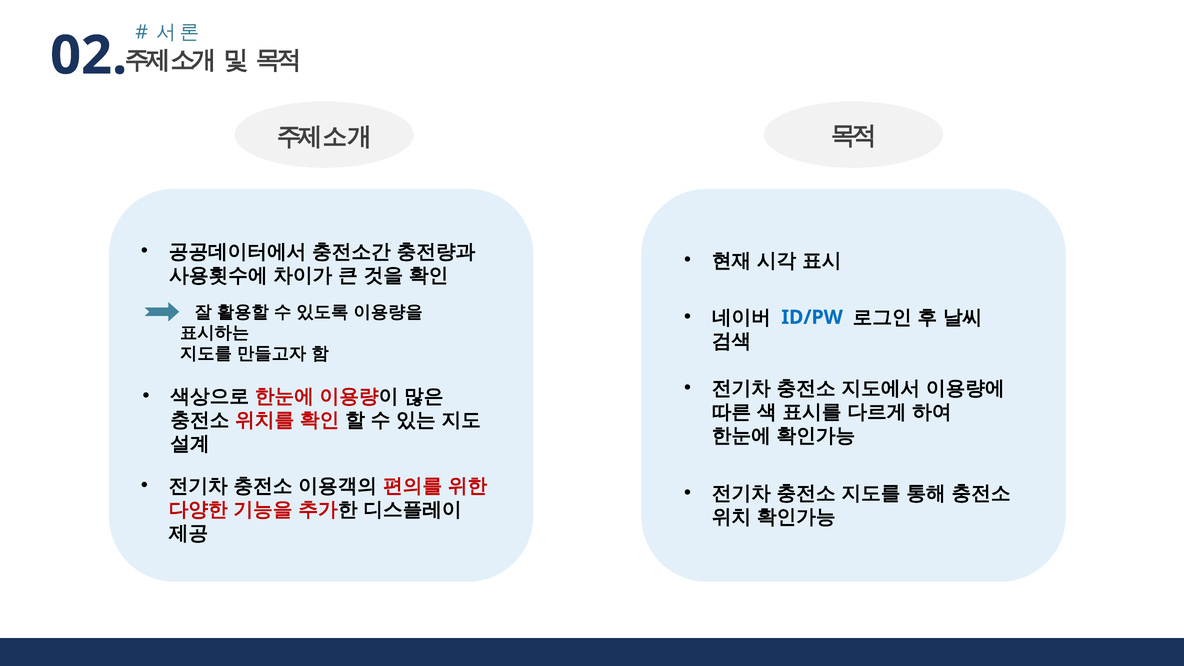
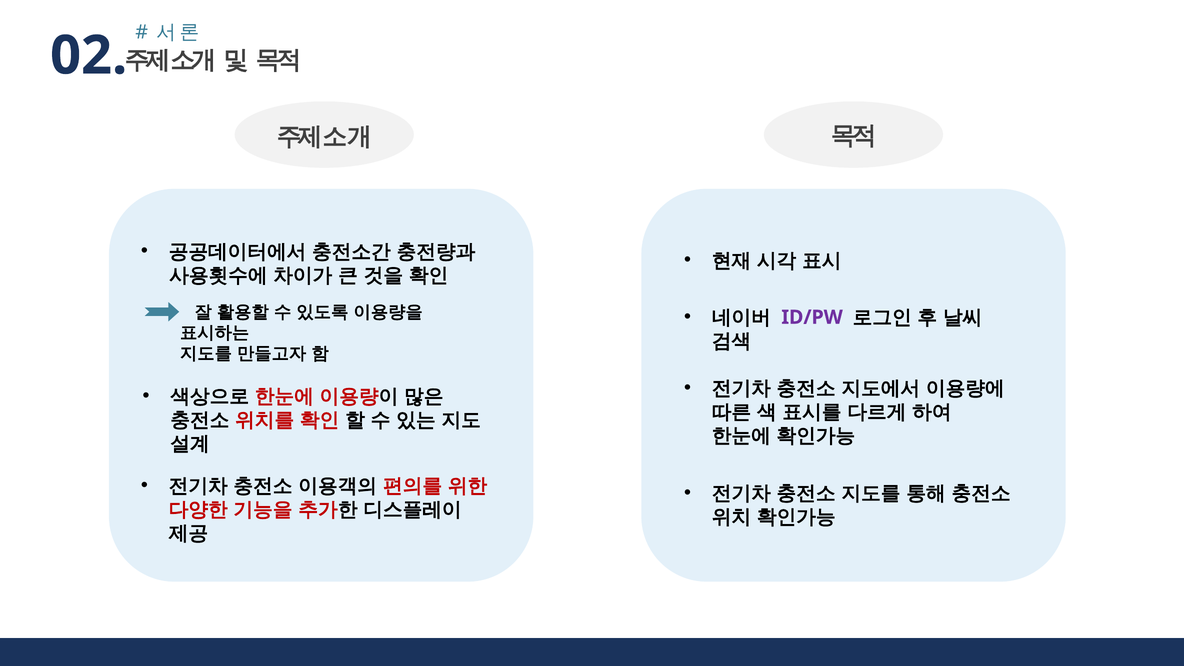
ID/PW colour: blue -> purple
